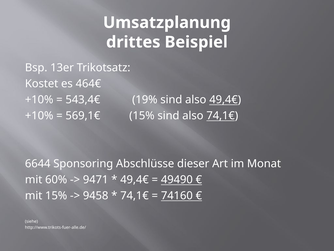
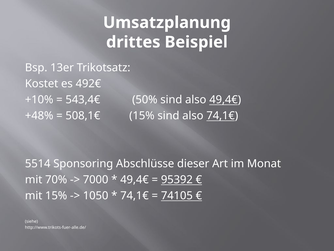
464€: 464€ -> 492€
19%: 19% -> 50%
+10% at (39, 115): +10% -> +48%
569,1€: 569,1€ -> 508,1€
6644: 6644 -> 5514
60%: 60% -> 70%
9471: 9471 -> 7000
49490: 49490 -> 95392
9458: 9458 -> 1050
74160: 74160 -> 74105
